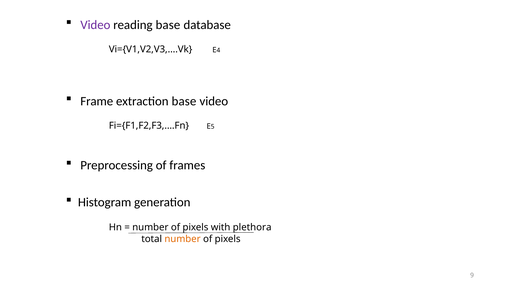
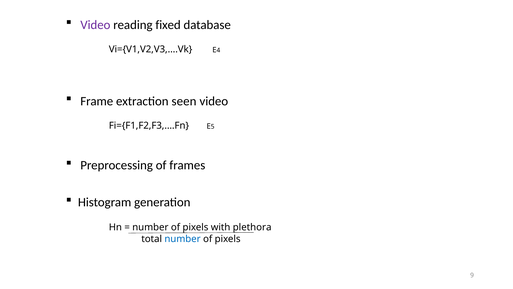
reading base: base -> fixed
extraction base: base -> seen
number at (183, 239) colour: orange -> blue
